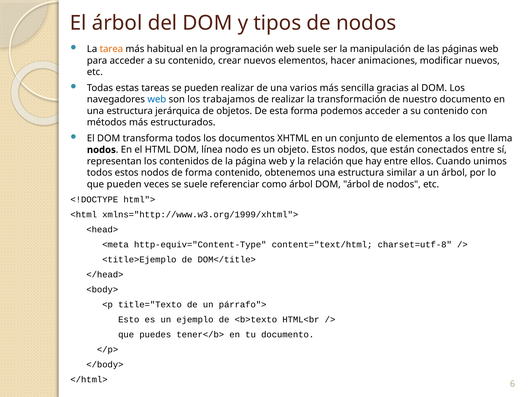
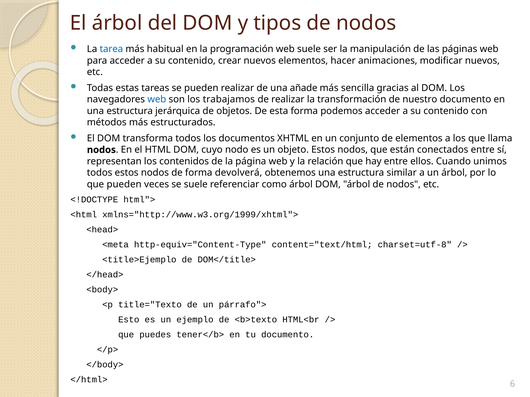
tarea colour: orange -> blue
varios: varios -> añade
línea: línea -> cuyo
forma contenido: contenido -> devolverá
